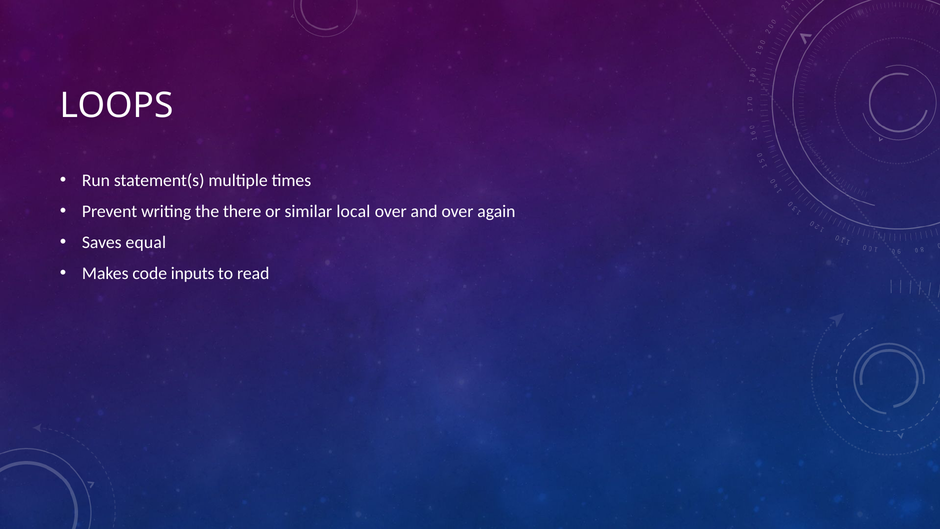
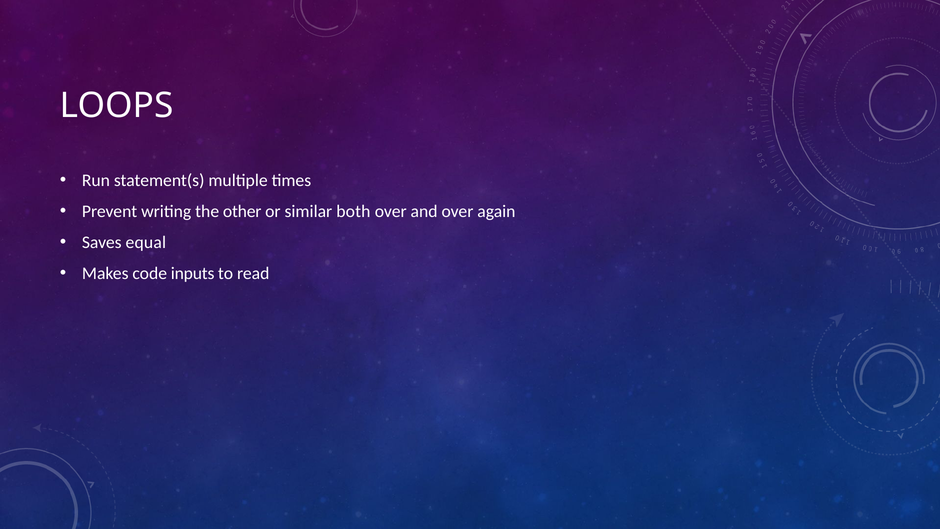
there: there -> other
local: local -> both
